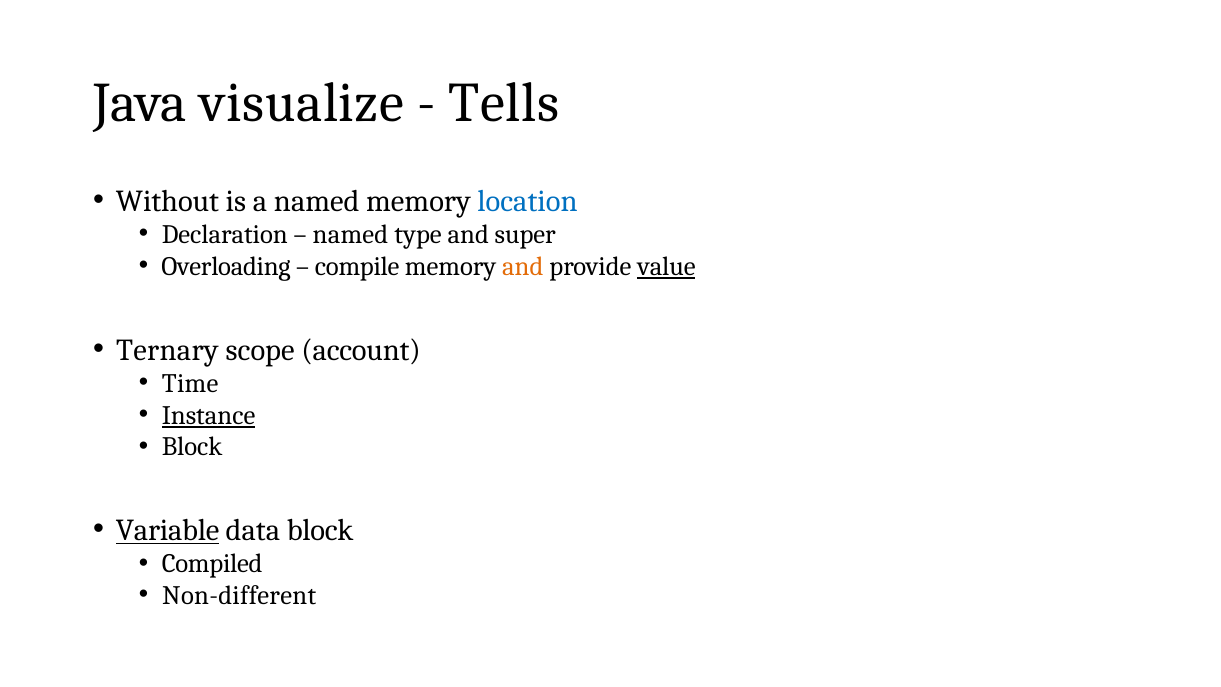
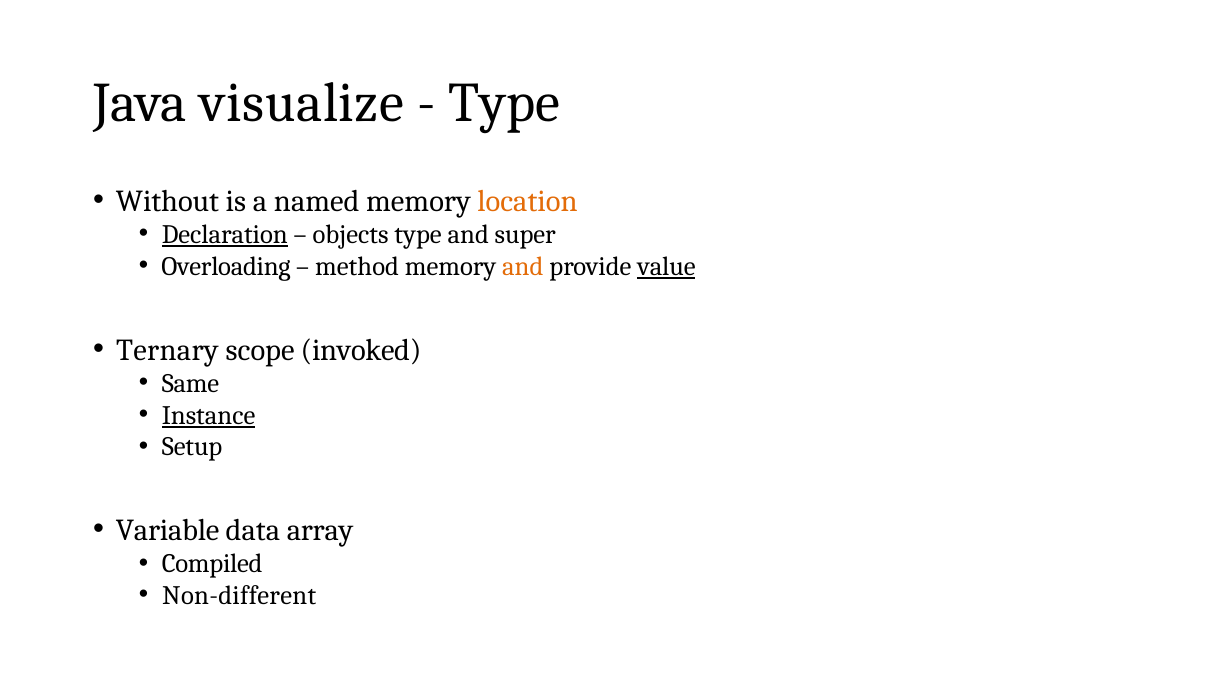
Tells at (504, 103): Tells -> Type
location colour: blue -> orange
Declaration underline: none -> present
named at (351, 235): named -> objects
compile: compile -> method
account: account -> invoked
Time: Time -> Same
Block at (192, 447): Block -> Setup
Variable underline: present -> none
data block: block -> array
